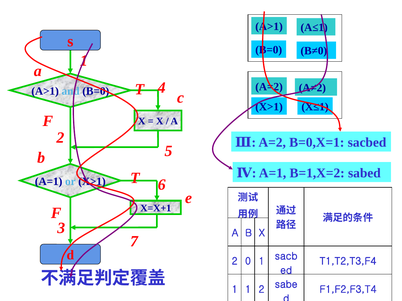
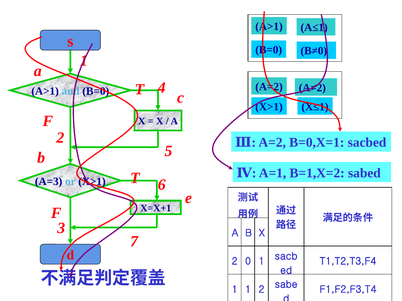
A=1 at (49, 182): A=1 -> A=3
